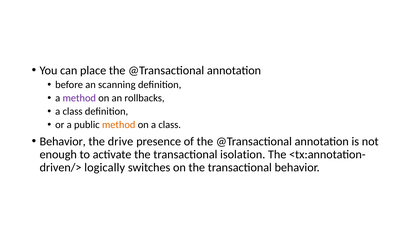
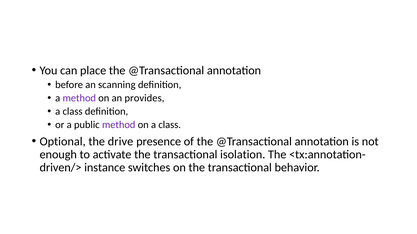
rollbacks: rollbacks -> provides
method at (119, 125) colour: orange -> purple
Behavior at (63, 142): Behavior -> Optional
logically: logically -> instance
